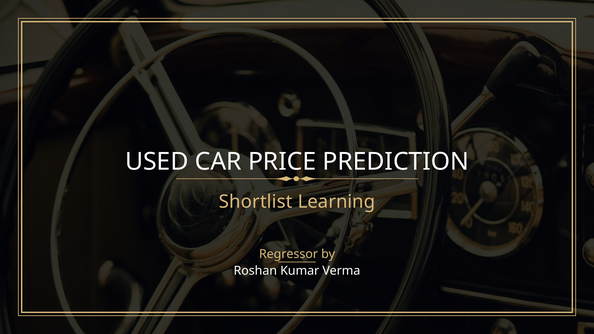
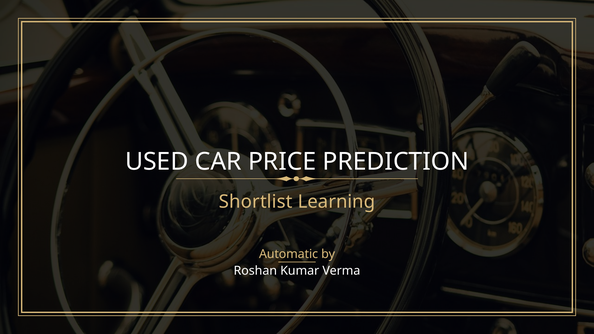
Regressor: Regressor -> Automatic
